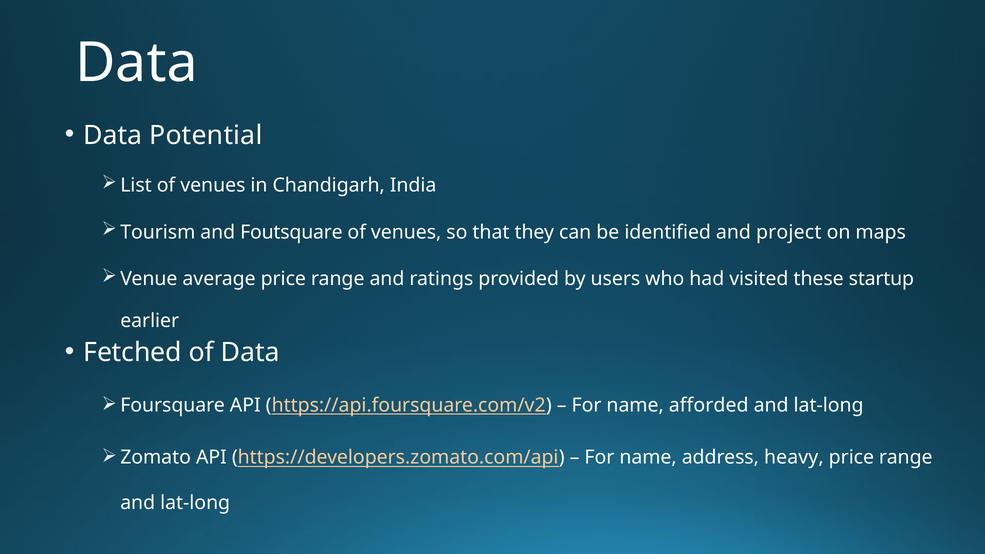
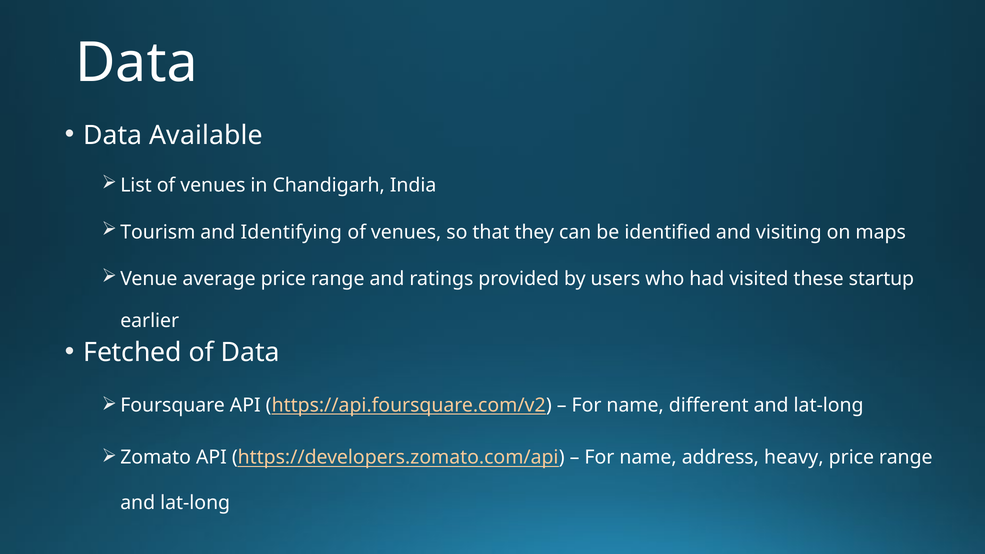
Potential: Potential -> Available
Foutsquare: Foutsquare -> Identifying
project: project -> visiting
afforded: afforded -> different
